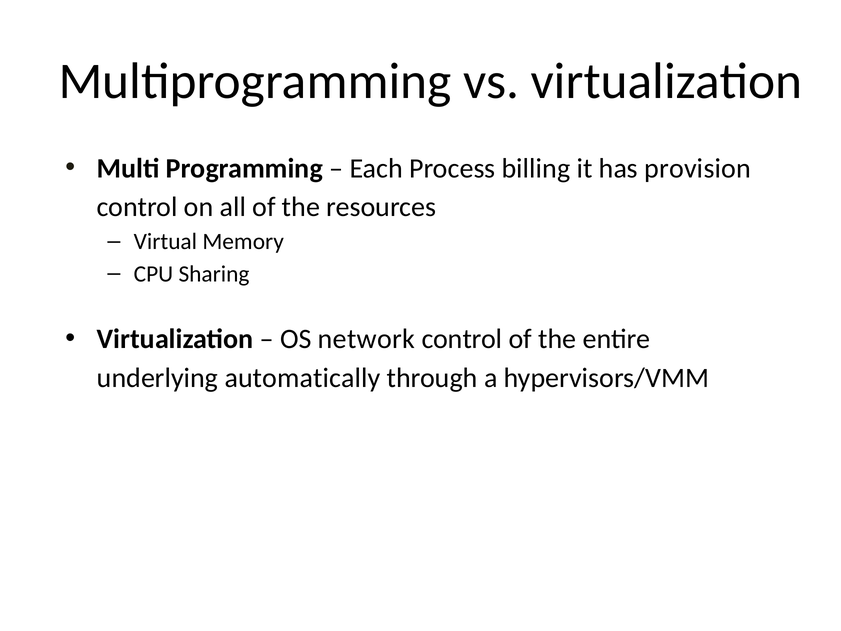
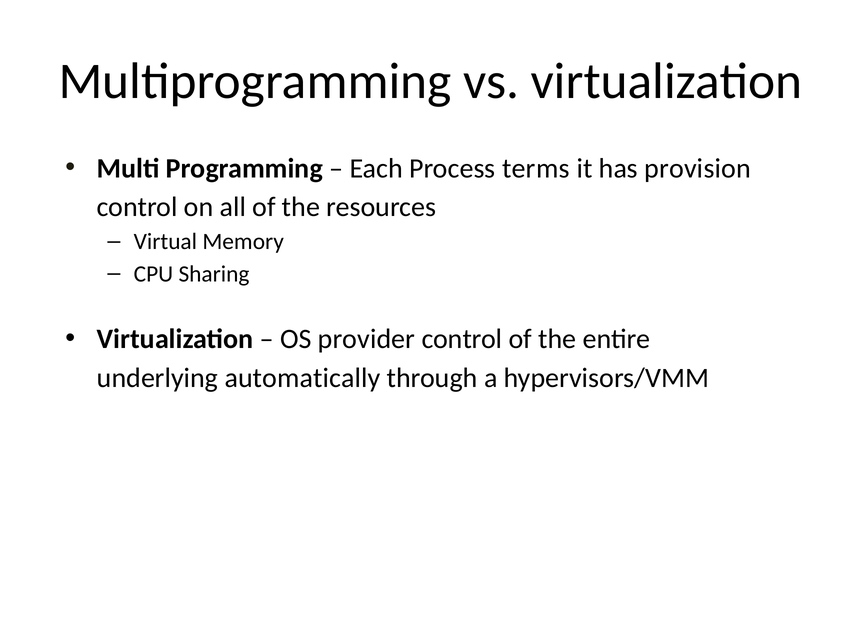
billing: billing -> terms
network: network -> provider
